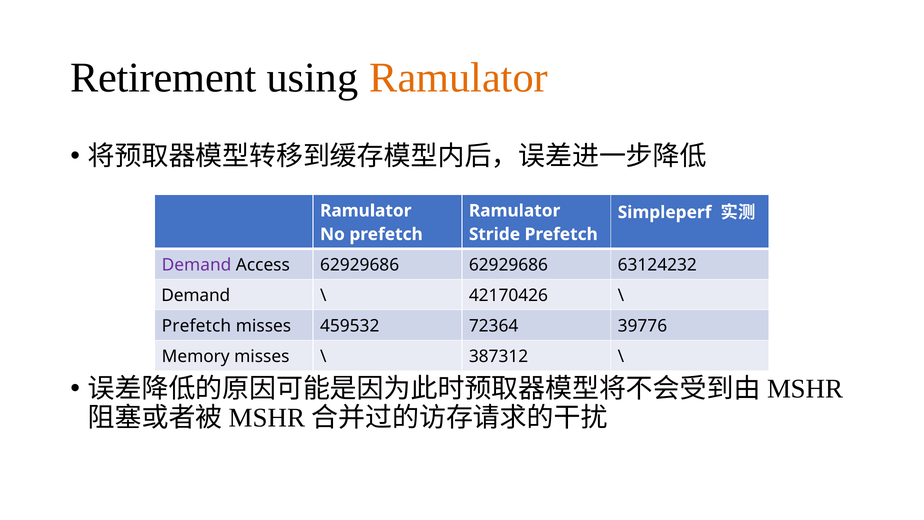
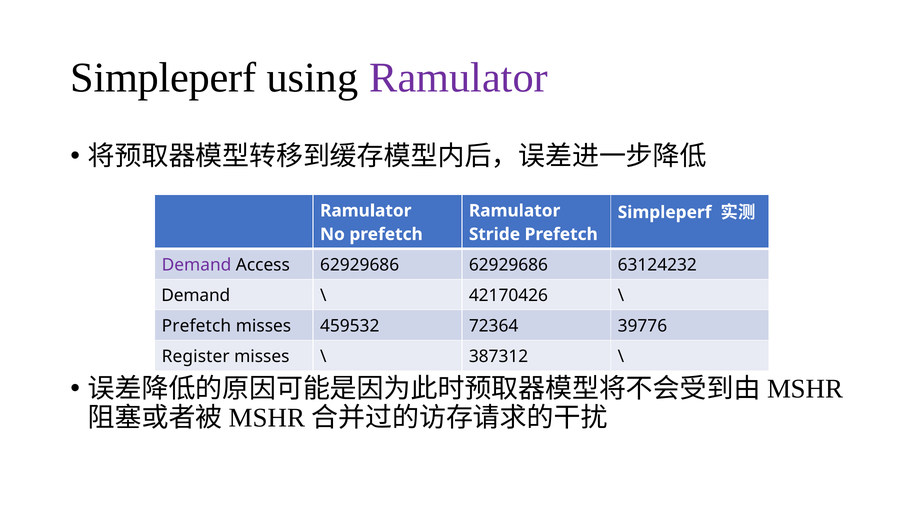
Retirement at (163, 78): Retirement -> Simpleperf
Ramulator at (459, 78) colour: orange -> purple
Memory: Memory -> Register
